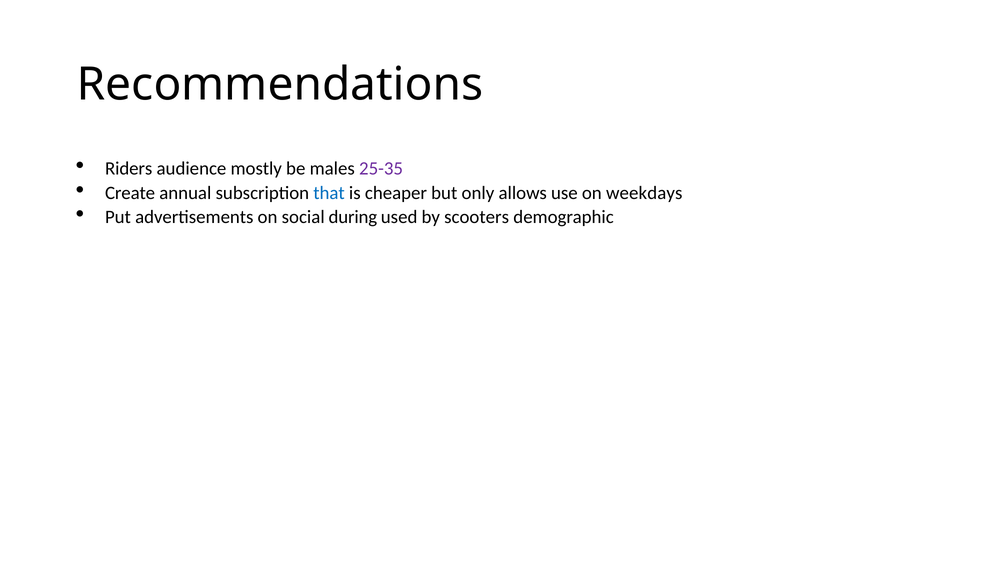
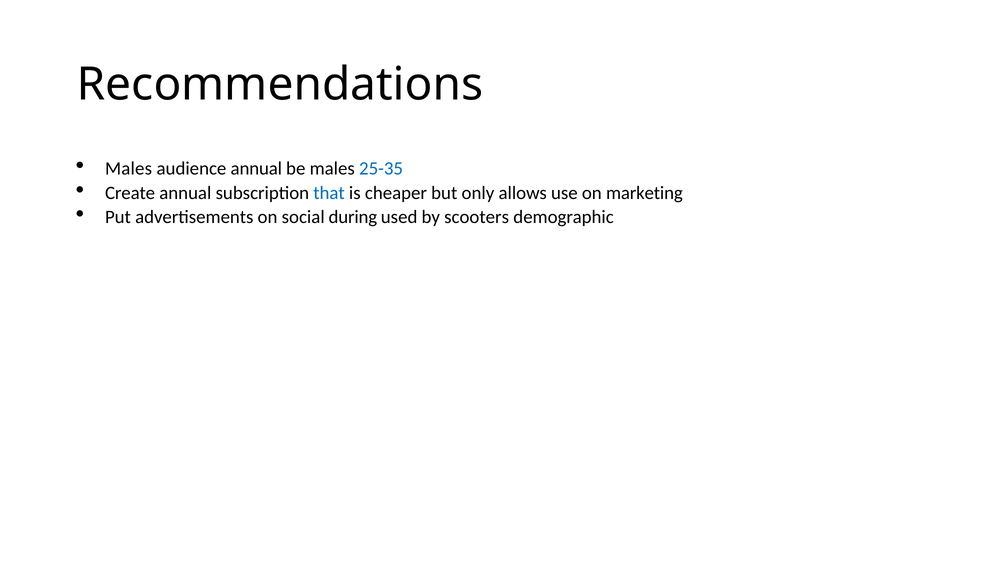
Riders at (129, 169): Riders -> Males
audience mostly: mostly -> annual
25-35 colour: purple -> blue
weekdays: weekdays -> marketing
